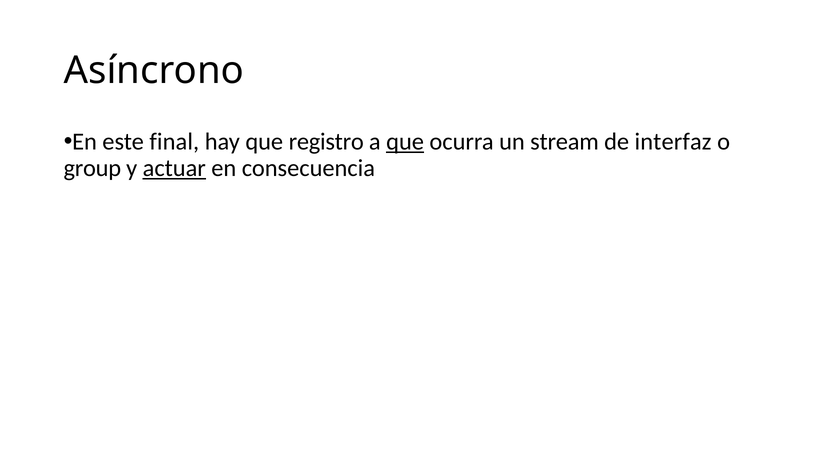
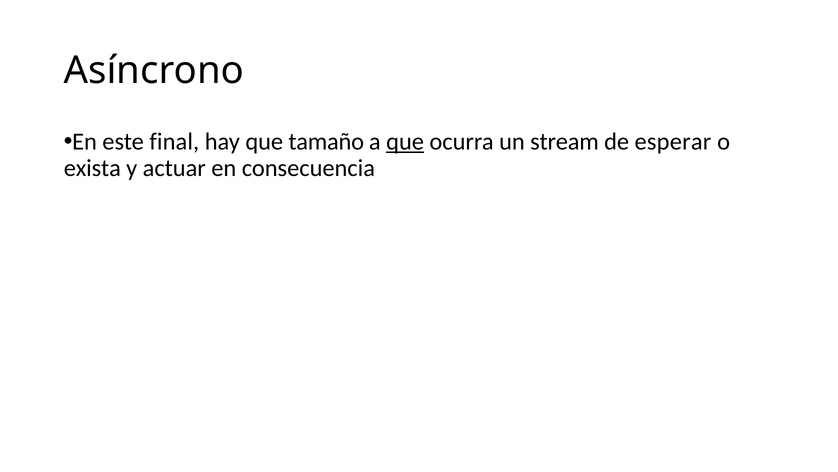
registro: registro -> tamaño
interfaz: interfaz -> esperar
group: group -> exista
actuar underline: present -> none
